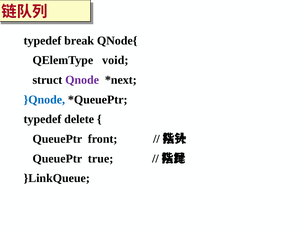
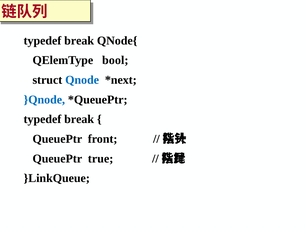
void: void -> bool
Qnode colour: purple -> blue
delete at (79, 119): delete -> break
